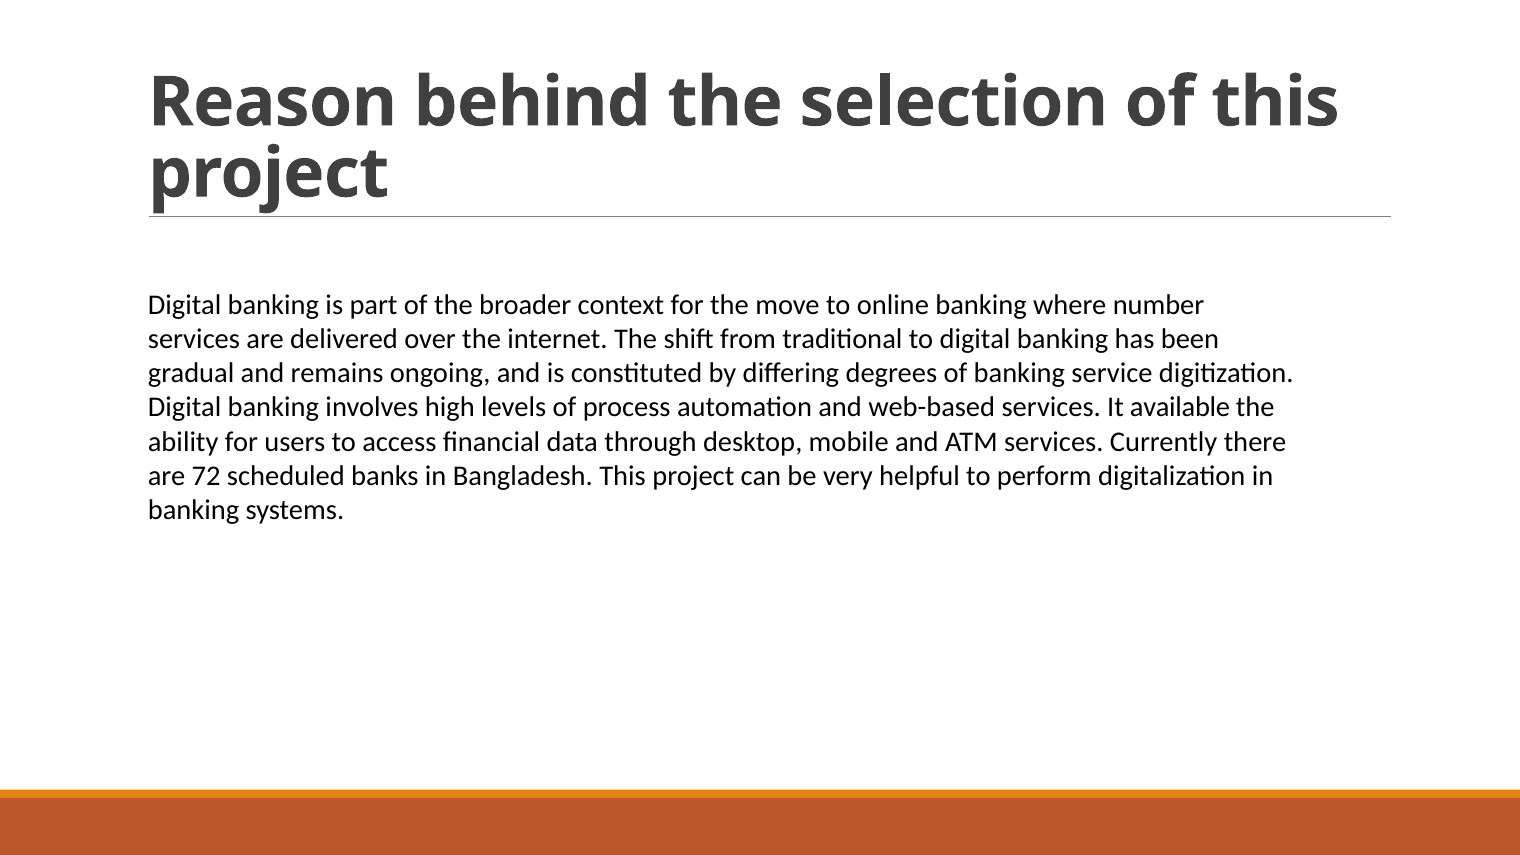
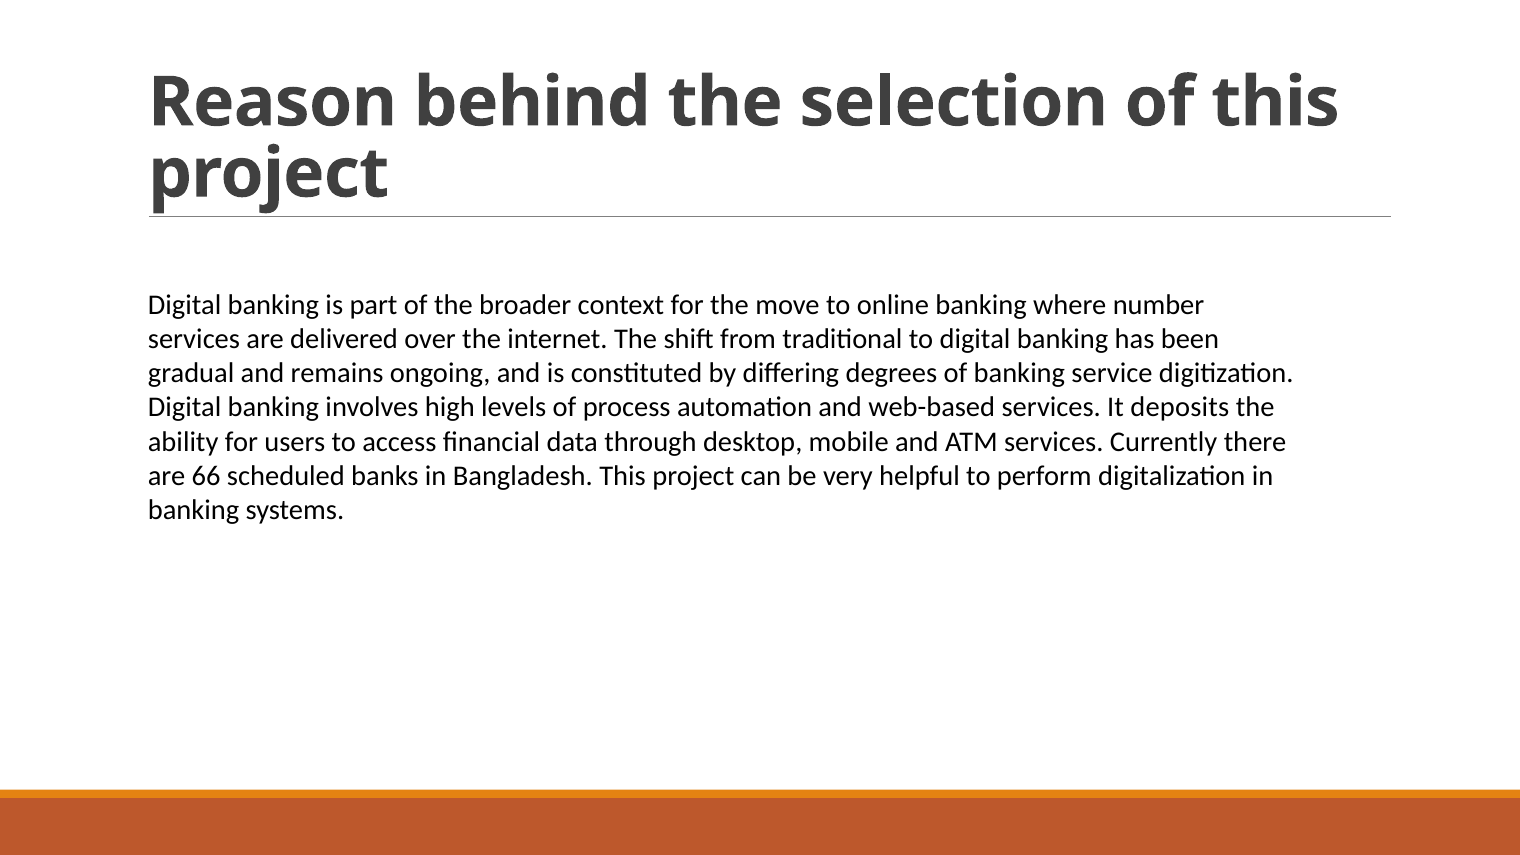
available: available -> deposits
72: 72 -> 66
